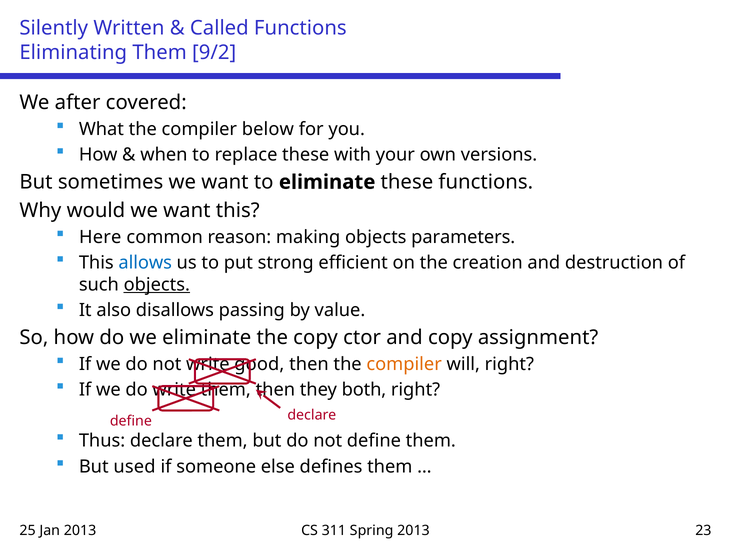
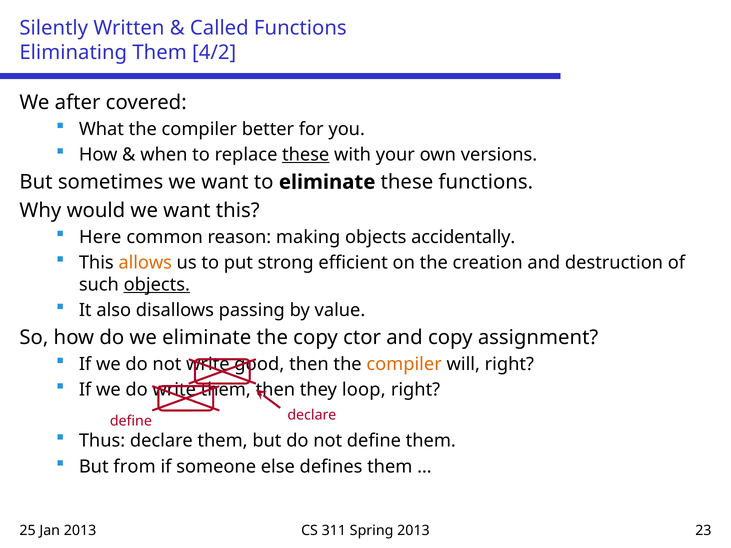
9/2: 9/2 -> 4/2
below: below -> better
these at (306, 155) underline: none -> present
parameters: parameters -> accidentally
allows colour: blue -> orange
both: both -> loop
used: used -> from
